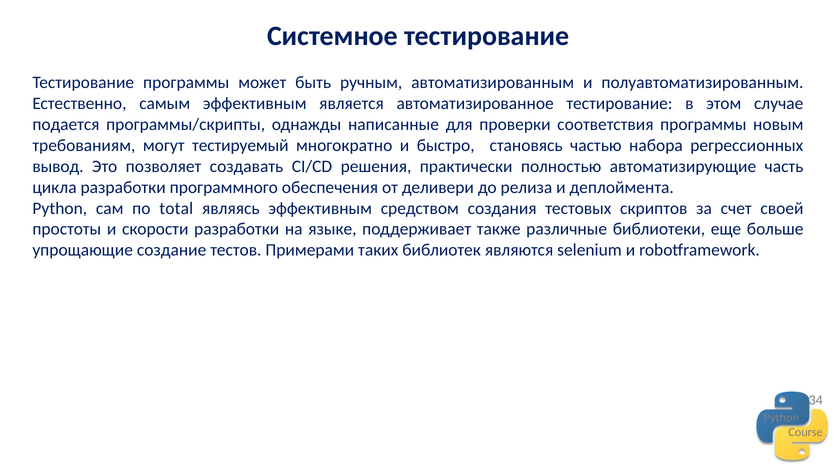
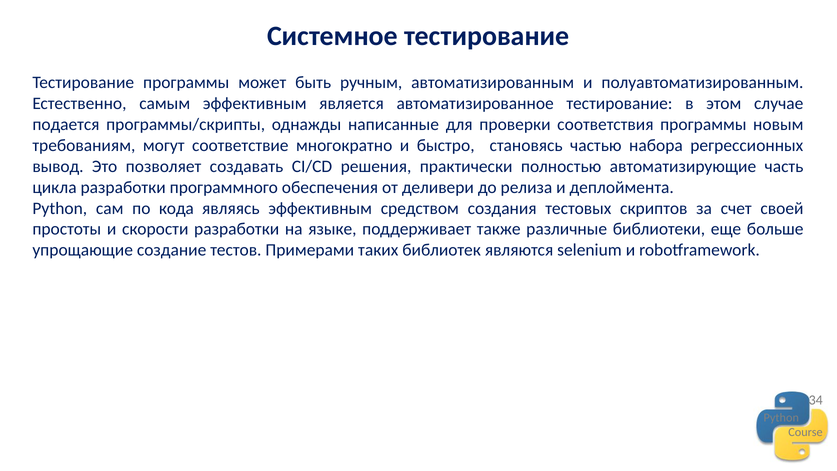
тестируемый: тестируемый -> соответствие
total: total -> кода
